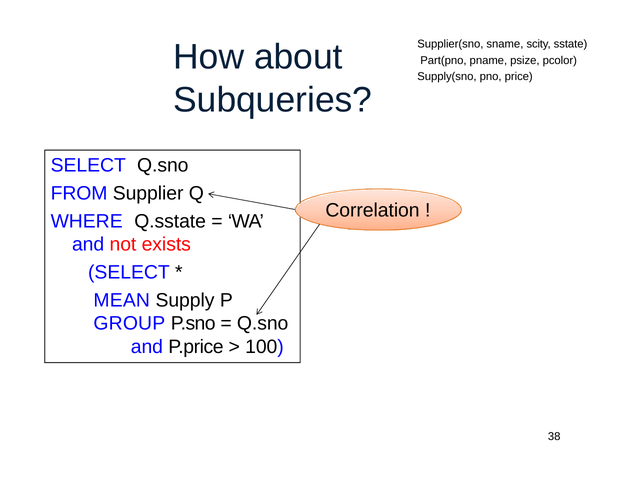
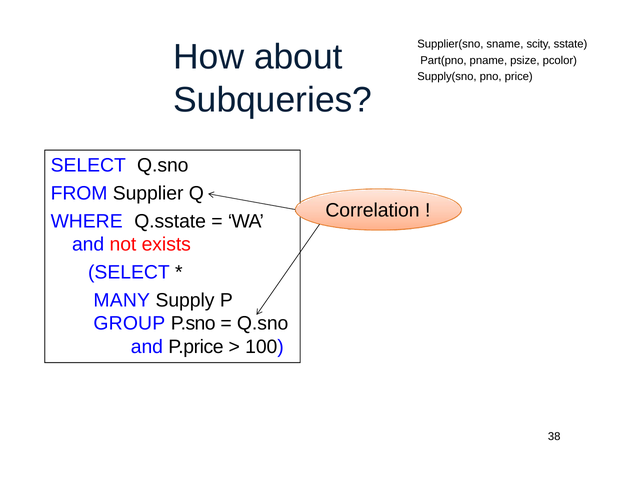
MEAN: MEAN -> MANY
